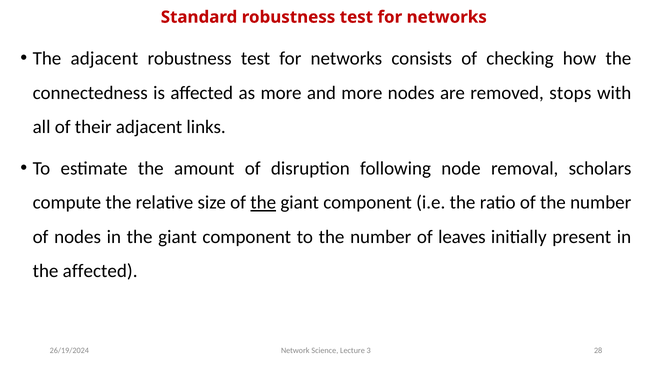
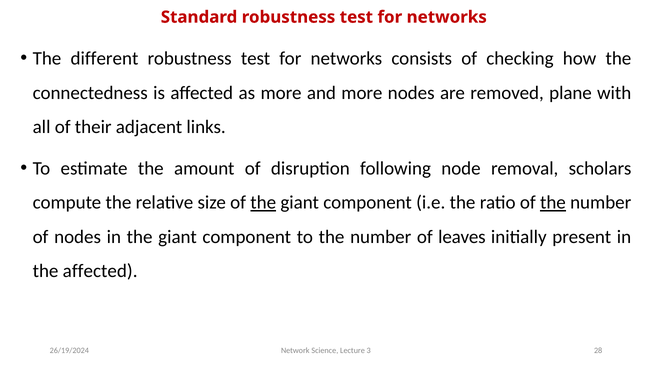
The adjacent: adjacent -> different
stops: stops -> plane
the at (553, 202) underline: none -> present
